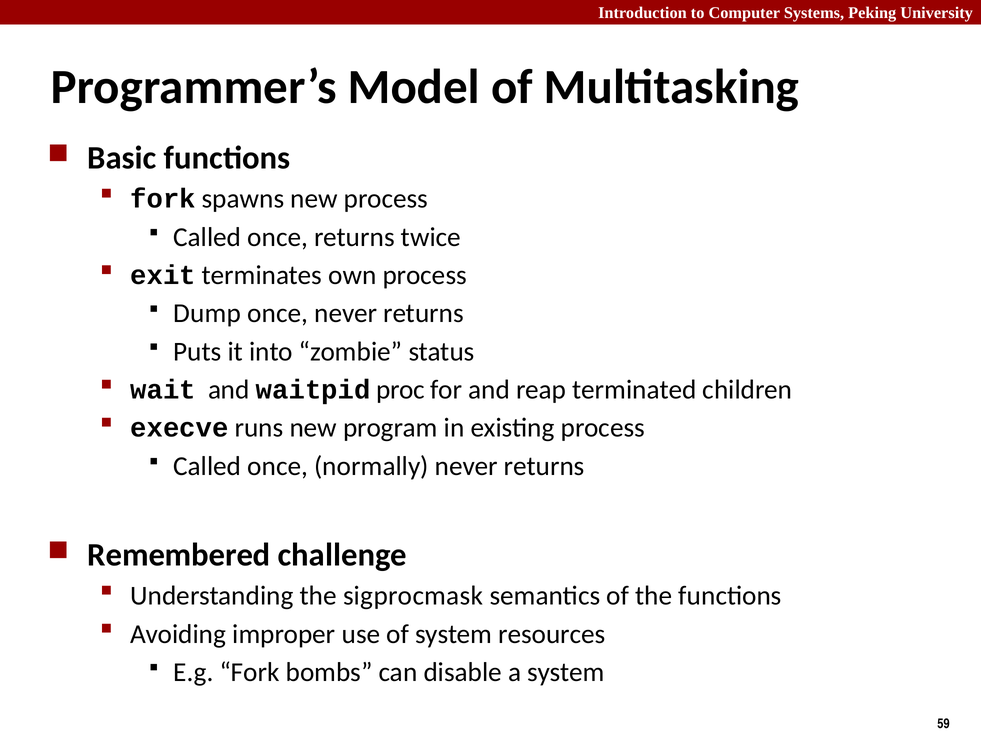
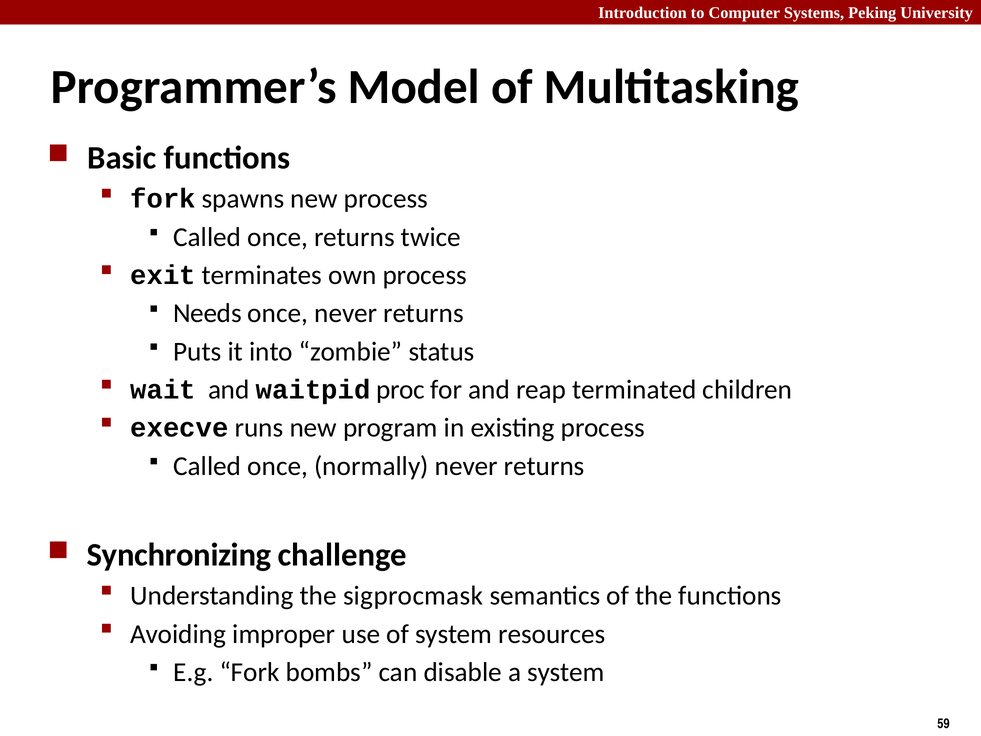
Dump: Dump -> Needs
Remembered: Remembered -> Synchronizing
